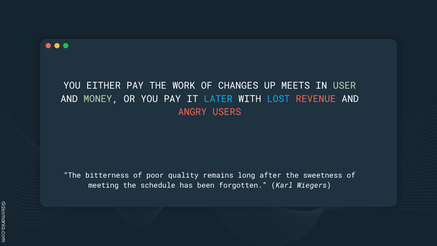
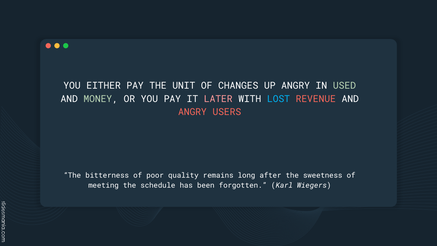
WORK: WORK -> UNIT
UP MEETS: MEETS -> ANGRY
USER: USER -> USED
LATER colour: light blue -> pink
